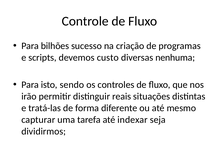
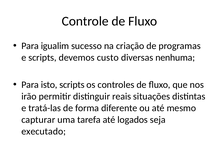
bilhões: bilhões -> igualim
isto sendo: sendo -> scripts
indexar: indexar -> logados
dividirmos: dividirmos -> executado
